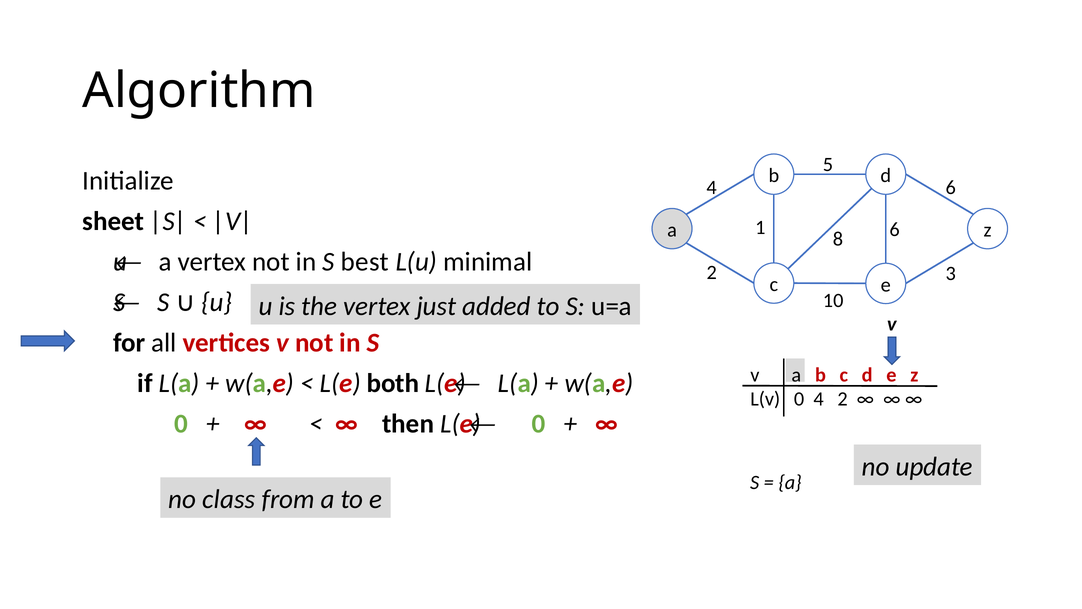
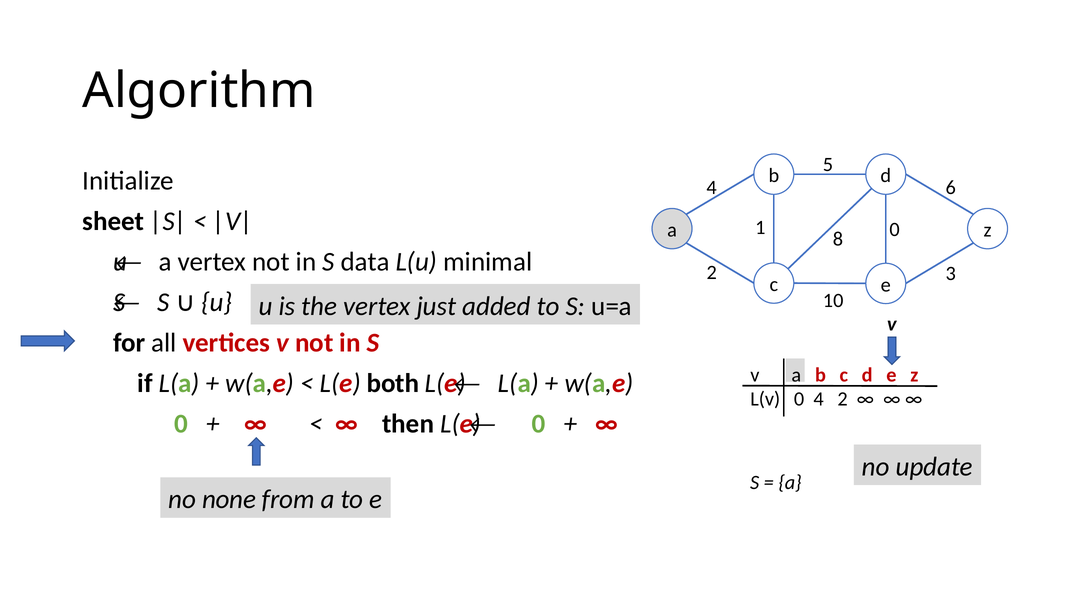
8 6: 6 -> 0
best: best -> data
class: class -> none
